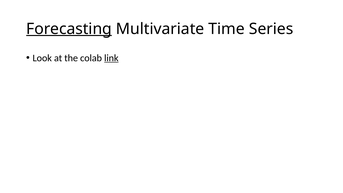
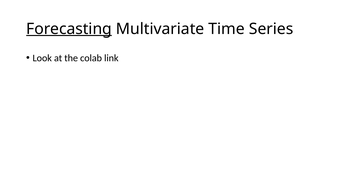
link underline: present -> none
